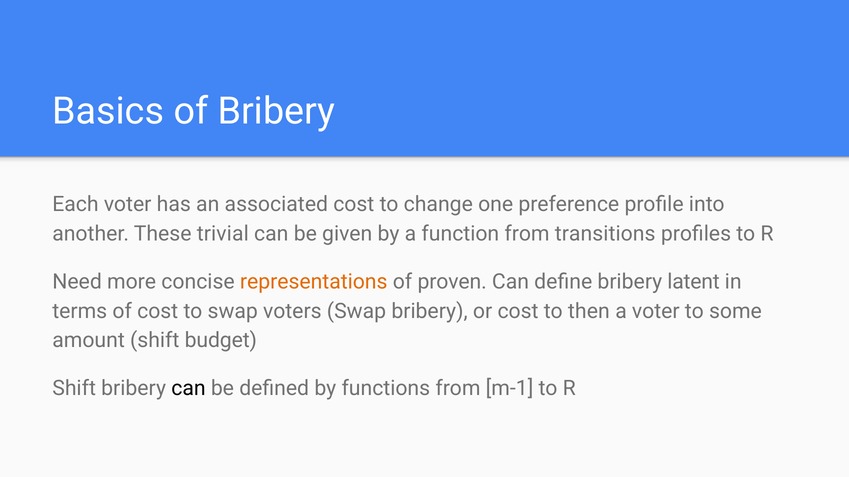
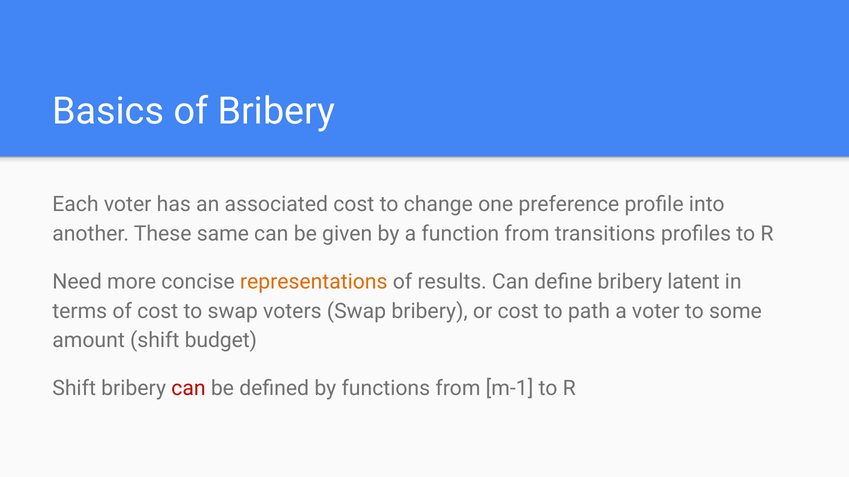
trivial: trivial -> same
proven: proven -> results
then: then -> path
can at (188, 389) colour: black -> red
